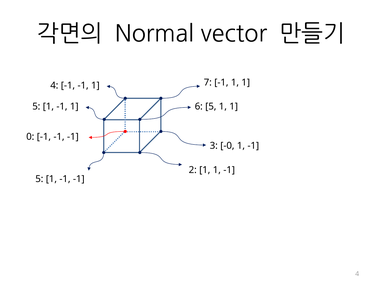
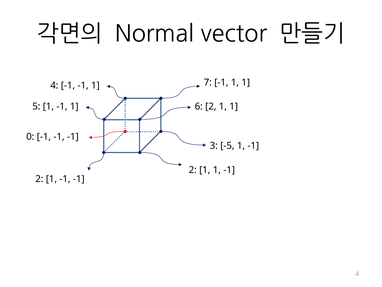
6 5: 5 -> 2
-0: -0 -> -5
5 at (39, 179): 5 -> 2
